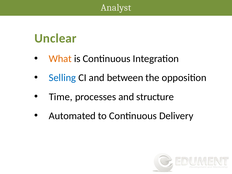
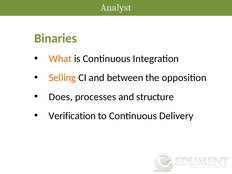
Unclear: Unclear -> Binaries
Selling colour: blue -> orange
Time: Time -> Does
Automated: Automated -> Verification
